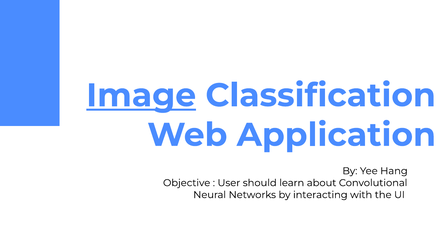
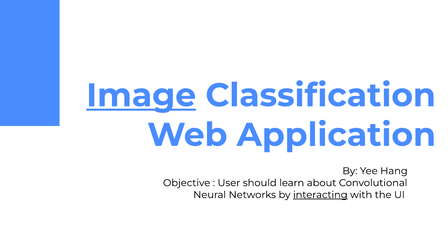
interacting underline: none -> present
